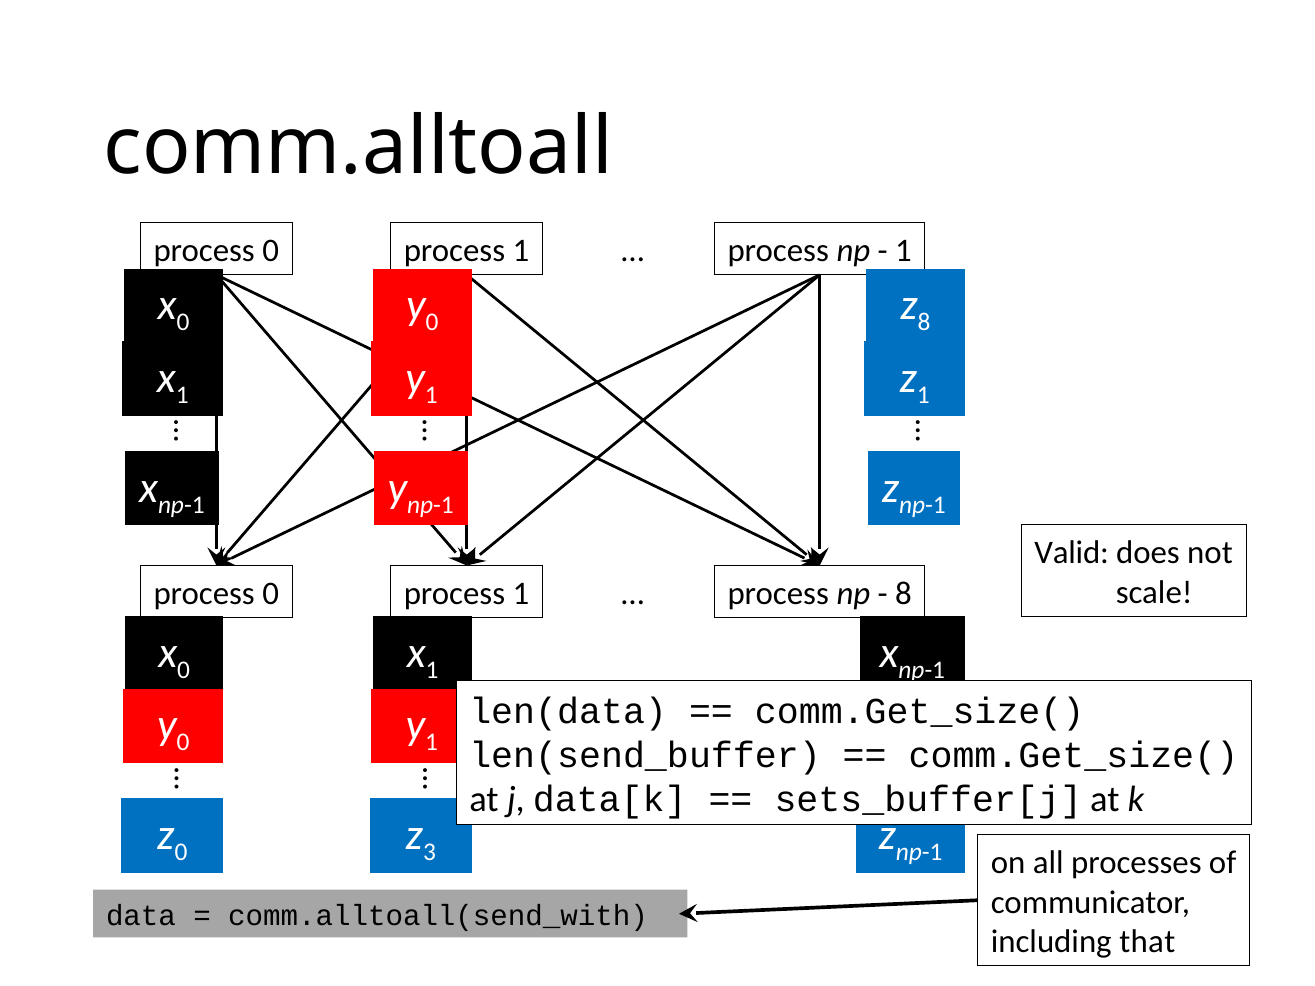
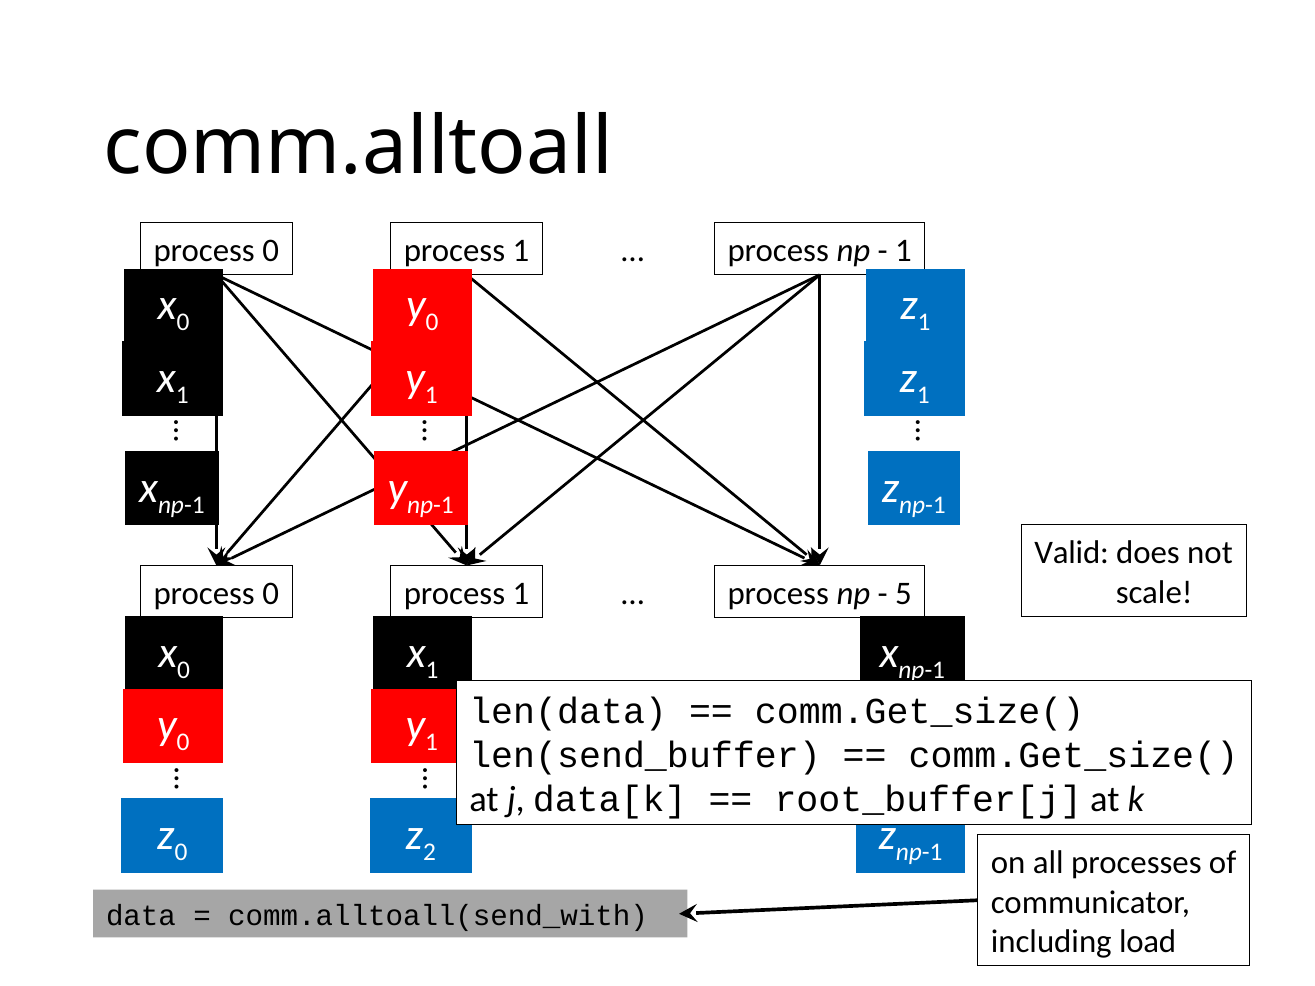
8 at (924, 323): 8 -> 1
8 at (903, 594): 8 -> 5
sets_buffer[j: sets_buffer[j -> root_buffer[j
3: 3 -> 2
that: that -> load
